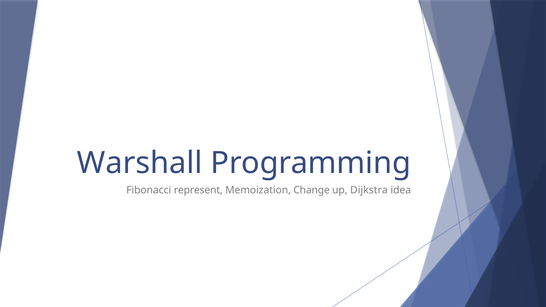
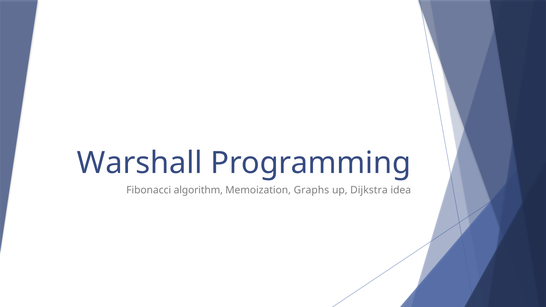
represent: represent -> algorithm
Change: Change -> Graphs
